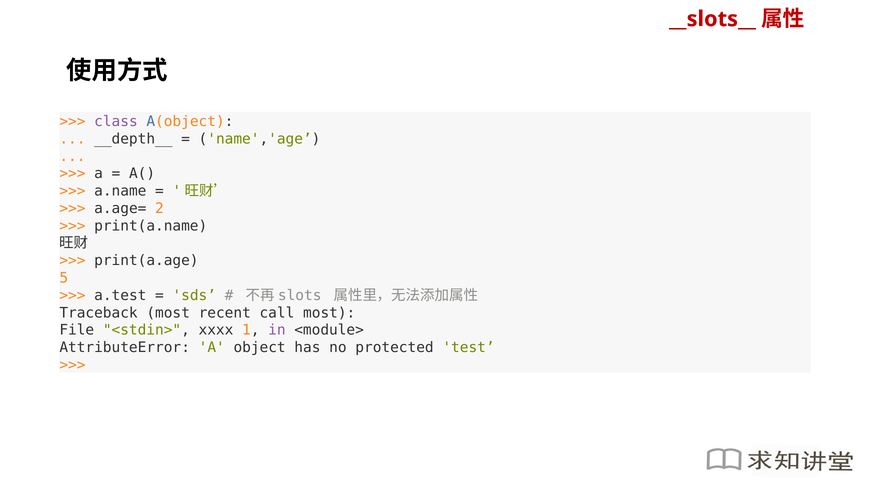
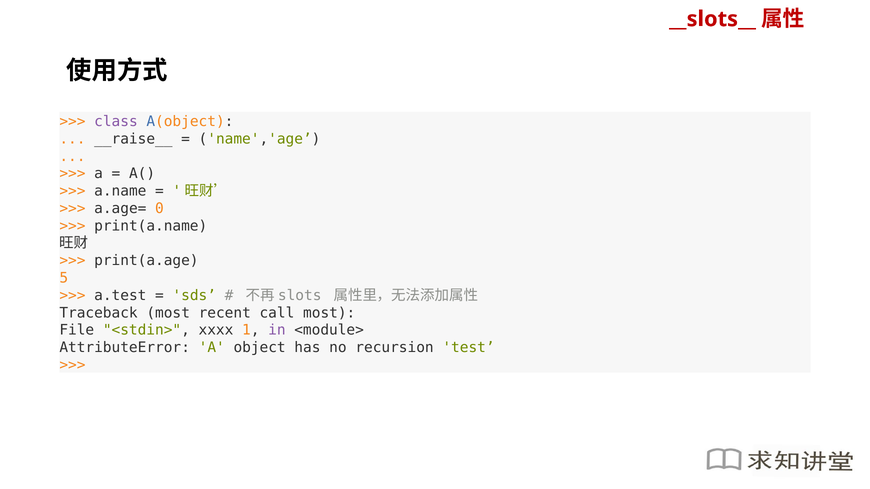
__depth__: __depth__ -> __raise__
2: 2 -> 0
protected: protected -> recursion
